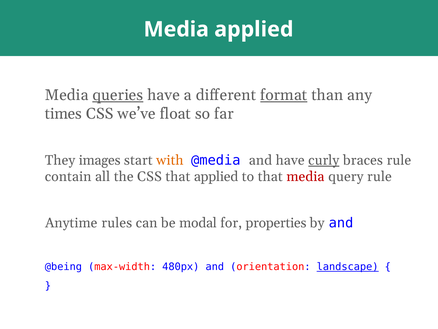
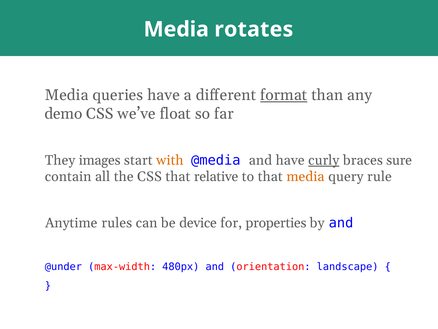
Media applied: applied -> rotates
queries underline: present -> none
times: times -> demo
braces rule: rule -> sure
that applied: applied -> relative
media at (305, 176) colour: red -> orange
modal: modal -> device
@being: @being -> @under
landscape underline: present -> none
